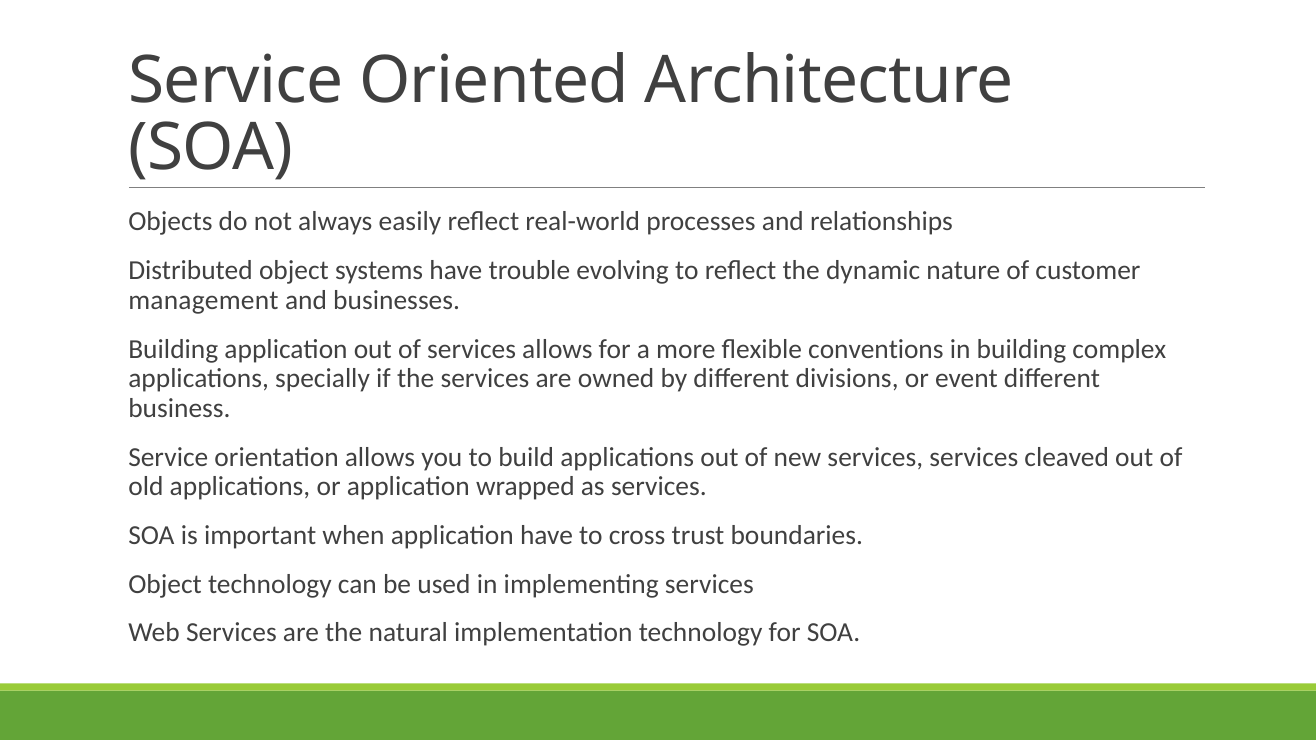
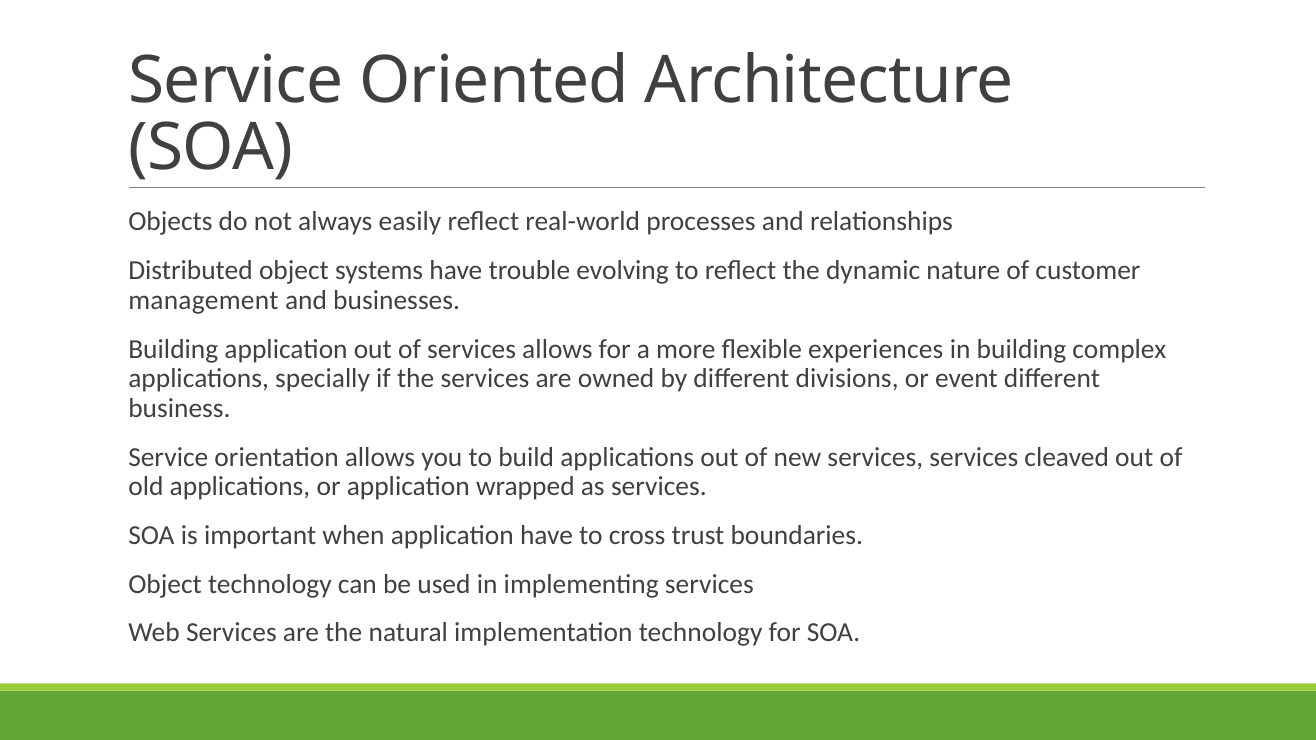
conventions: conventions -> experiences
